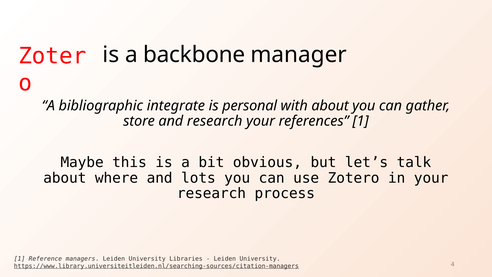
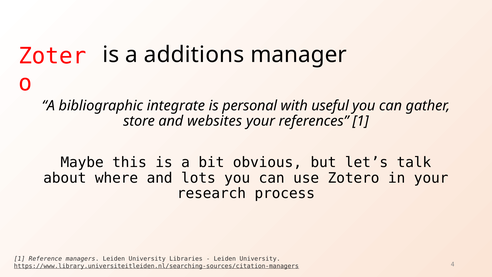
backbone: backbone -> additions
with about: about -> useful
and research: research -> websites
